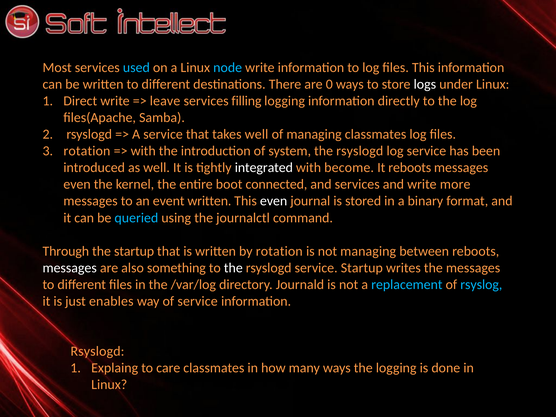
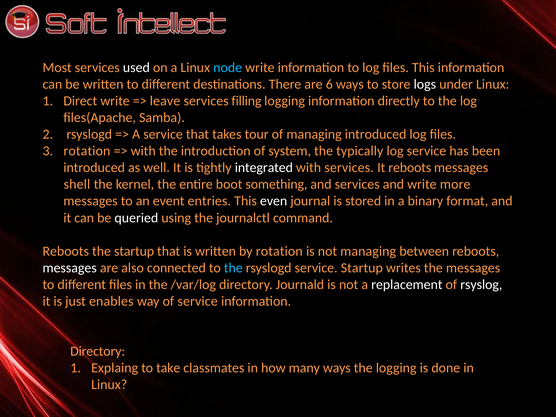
used colour: light blue -> white
0: 0 -> 6
takes well: well -> tour
managing classmates: classmates -> introduced
system the rsyslogd: rsyslogd -> typically
with become: become -> services
even at (77, 184): even -> shell
connected: connected -> something
event written: written -> entries
queried colour: light blue -> white
Through at (66, 251): Through -> Reboots
something: something -> connected
the at (233, 268) colour: white -> light blue
replacement colour: light blue -> white
rsyslog colour: light blue -> white
Rsyslogd at (97, 351): Rsyslogd -> Directory
care: care -> take
